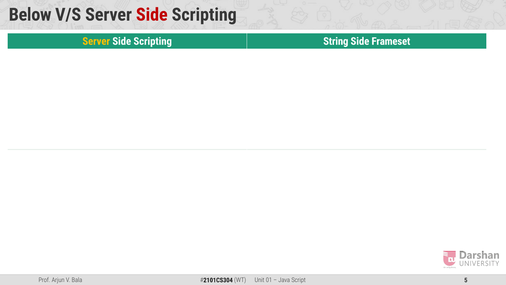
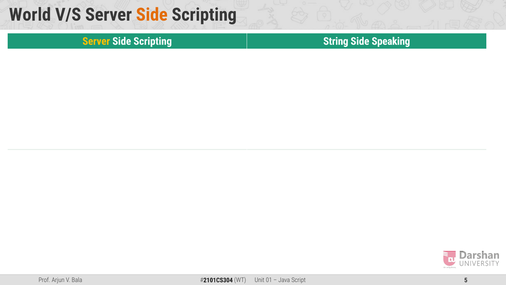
Below: Below -> World
Side at (152, 15) colour: red -> orange
Frameset: Frameset -> Speaking
